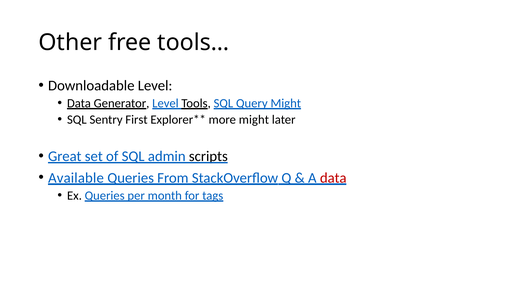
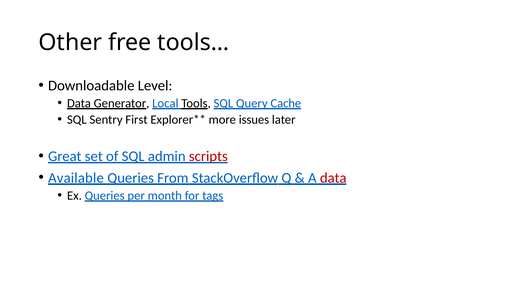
Generator Level: Level -> Local
Query Might: Might -> Cache
more might: might -> issues
scripts colour: black -> red
